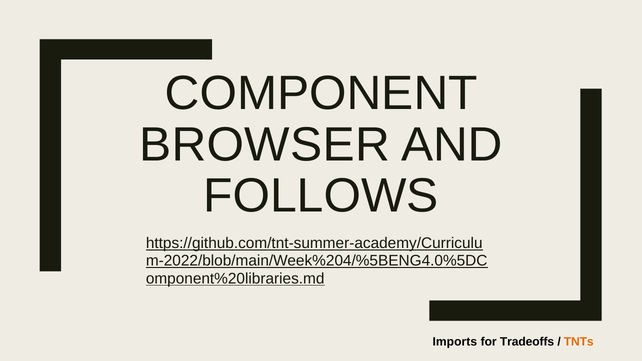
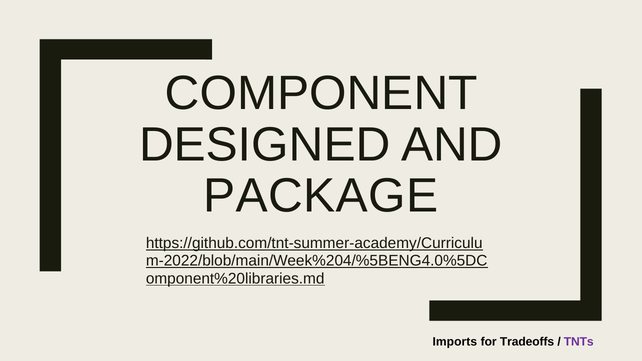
BROWSER: BROWSER -> DESIGNED
FOLLOWS: FOLLOWS -> PACKAGE
TNTs colour: orange -> purple
